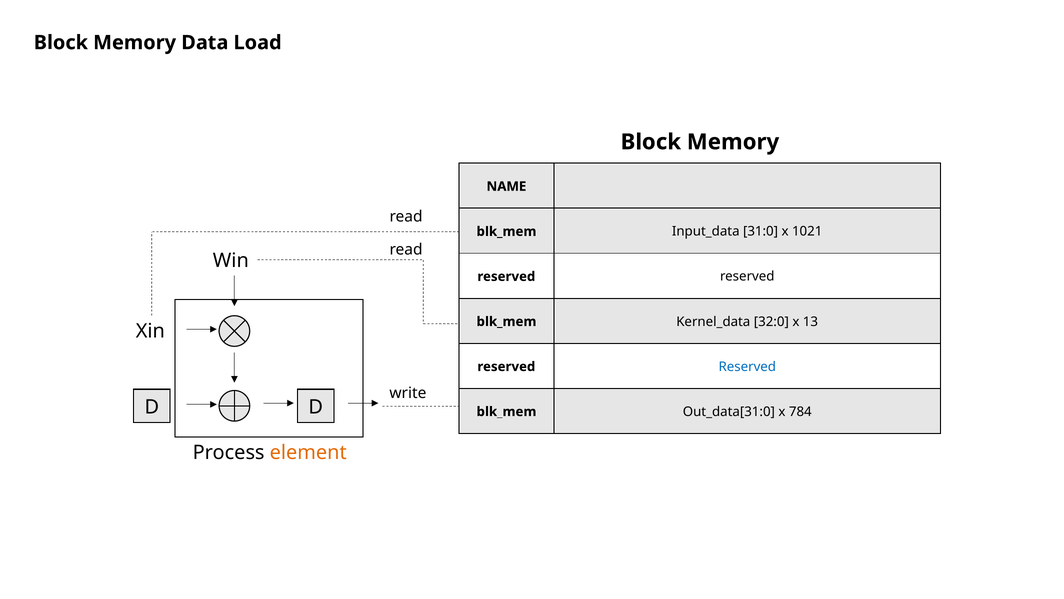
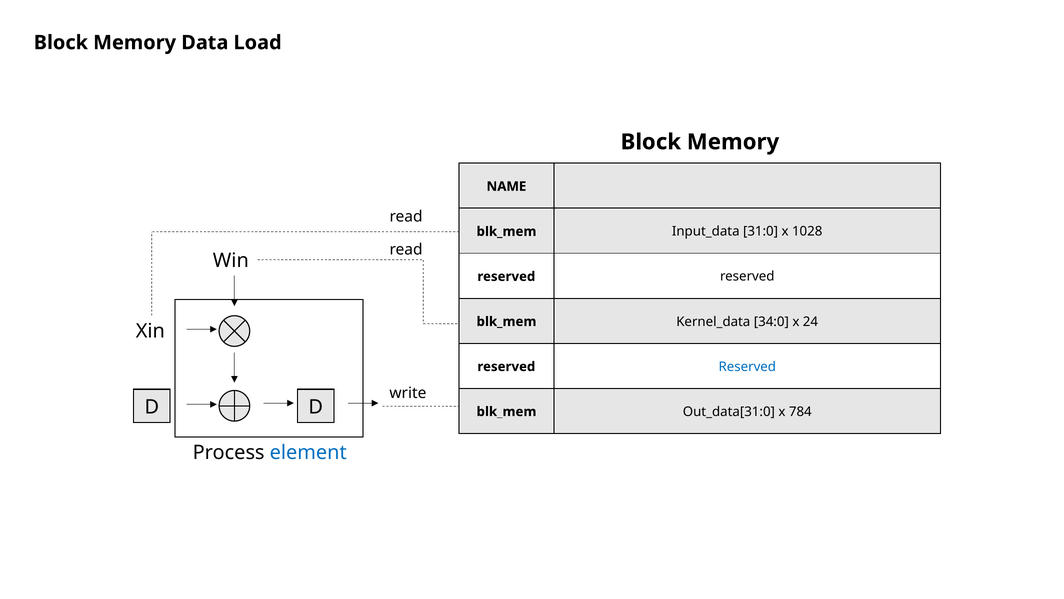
1021: 1021 -> 1028
32:0: 32:0 -> 34:0
13: 13 -> 24
element colour: orange -> blue
